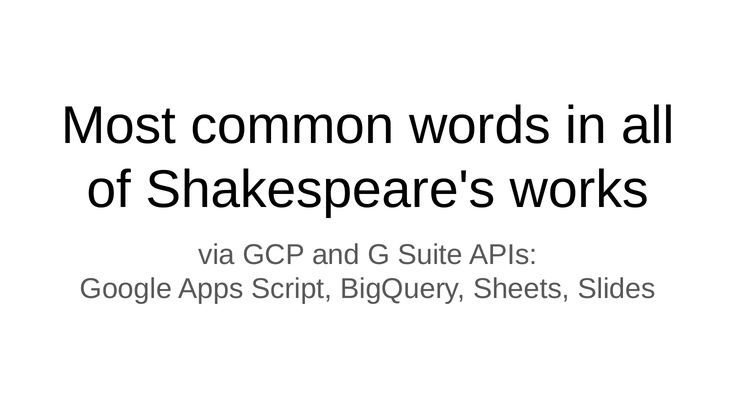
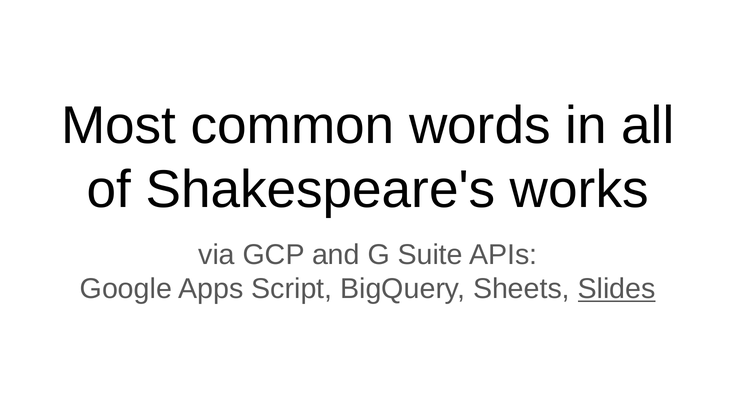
Slides underline: none -> present
